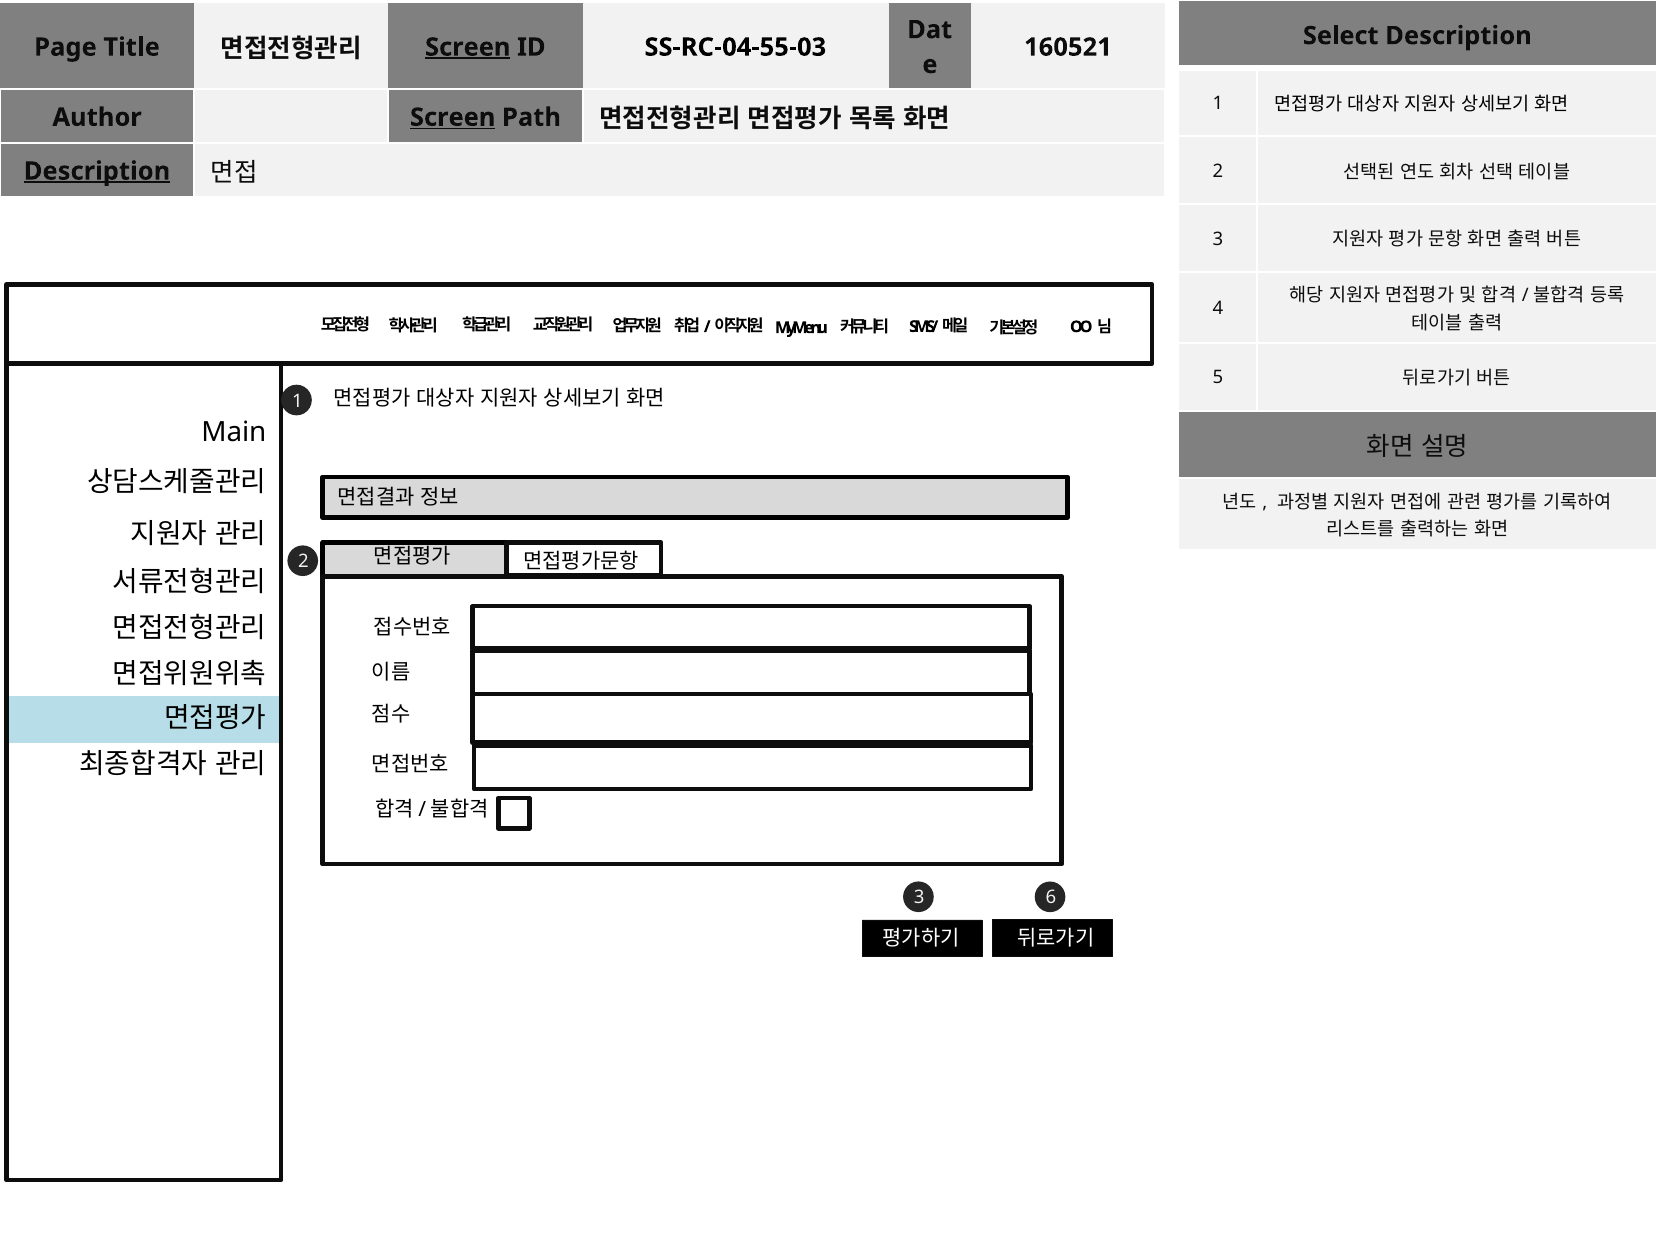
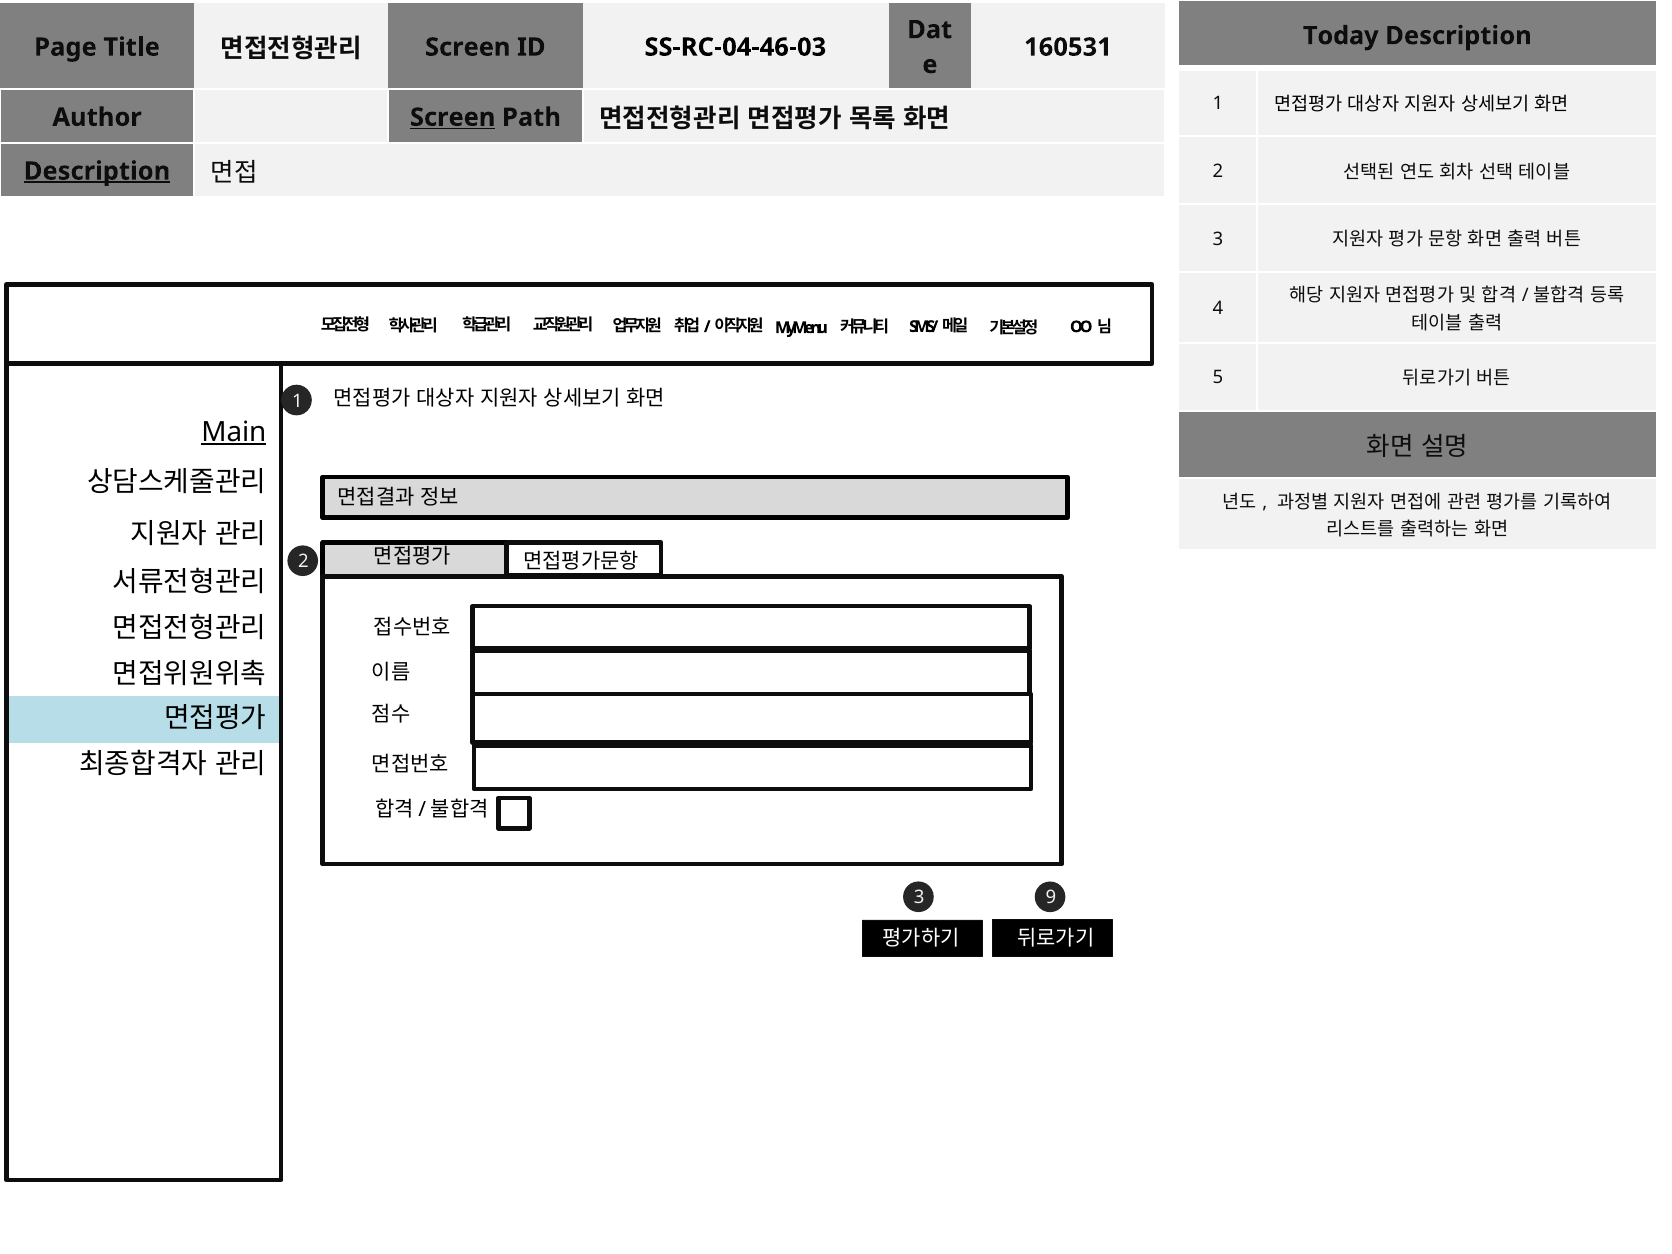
Select: Select -> Today
Screen at (468, 47) underline: present -> none
SS-RC-04-55-03: SS-RC-04-55-03 -> SS-RC-04-46-03
160521: 160521 -> 160531
Main underline: none -> present
6: 6 -> 9
